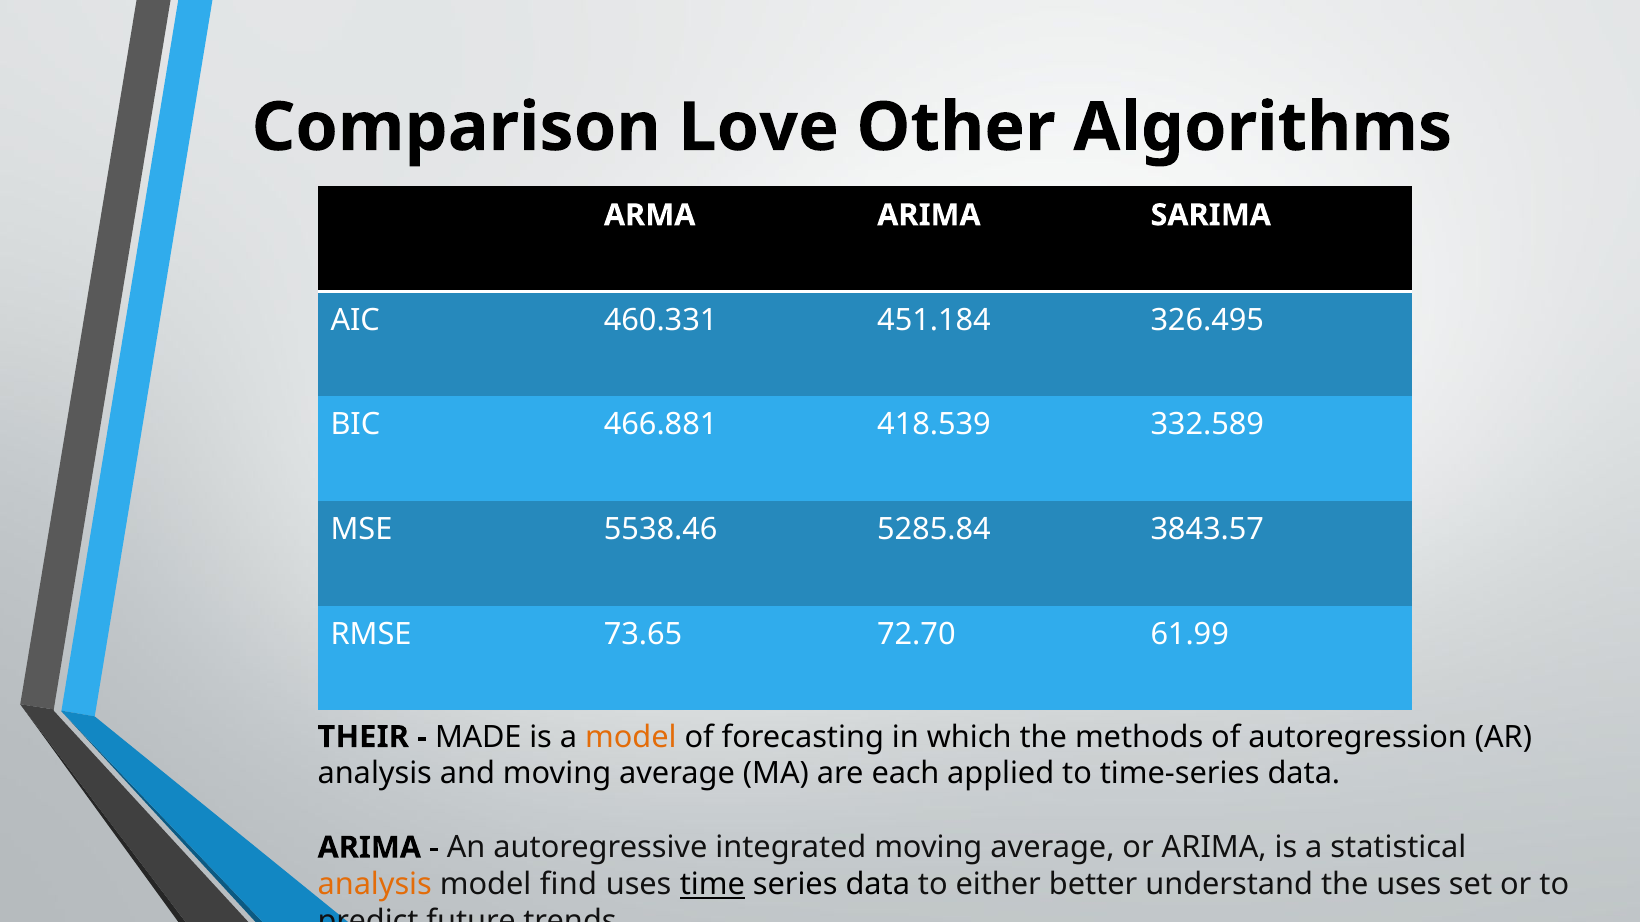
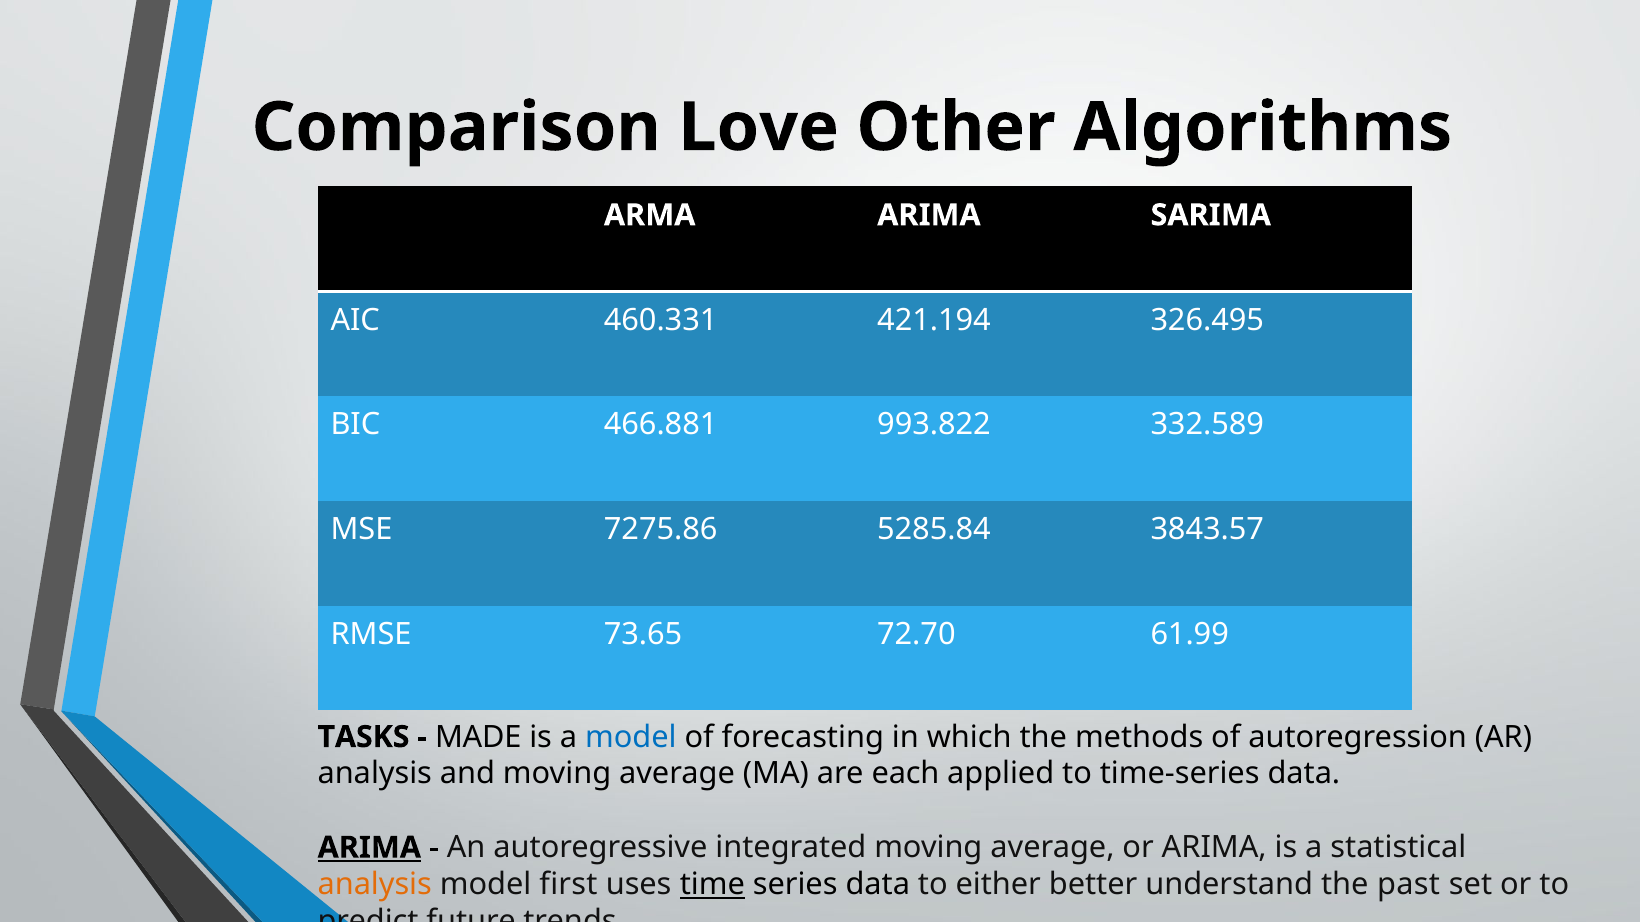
451.184: 451.184 -> 421.194
418.539: 418.539 -> 993.822
5538.46: 5538.46 -> 7275.86
THEIR: THEIR -> TASKS
model at (631, 737) colour: orange -> blue
ARIMA at (369, 848) underline: none -> present
find: find -> first
the uses: uses -> past
